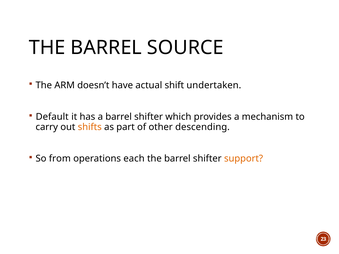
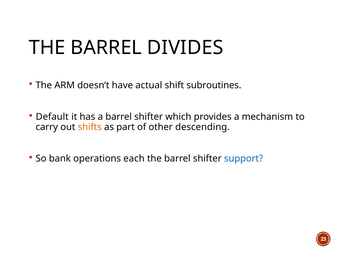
SOURCE: SOURCE -> DIVIDES
undertaken: undertaken -> subroutines
from: from -> bank
support colour: orange -> blue
